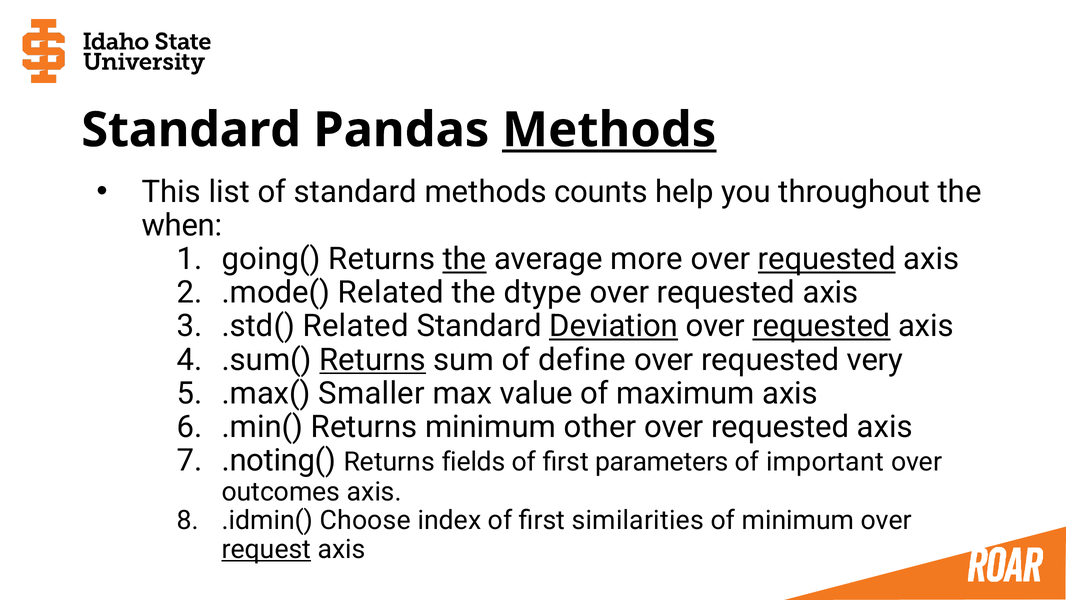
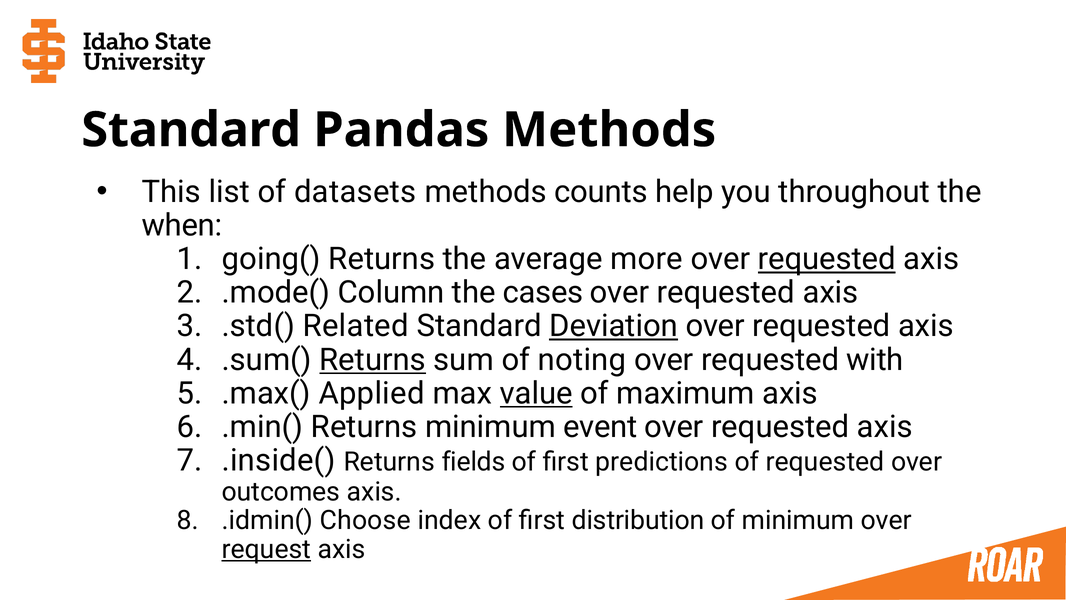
Methods at (609, 130) underline: present -> none
of standard: standard -> datasets
the at (465, 259) underline: present -> none
.mode( Related: Related -> Column
dtype: dtype -> cases
requested at (821, 326) underline: present -> none
define: define -> noting
very: very -> with
Smaller: Smaller -> Applied
value underline: none -> present
other: other -> event
.noting(: .noting( -> .inside(
parameters: parameters -> predictions
of important: important -> requested
similarities: similarities -> distribution
